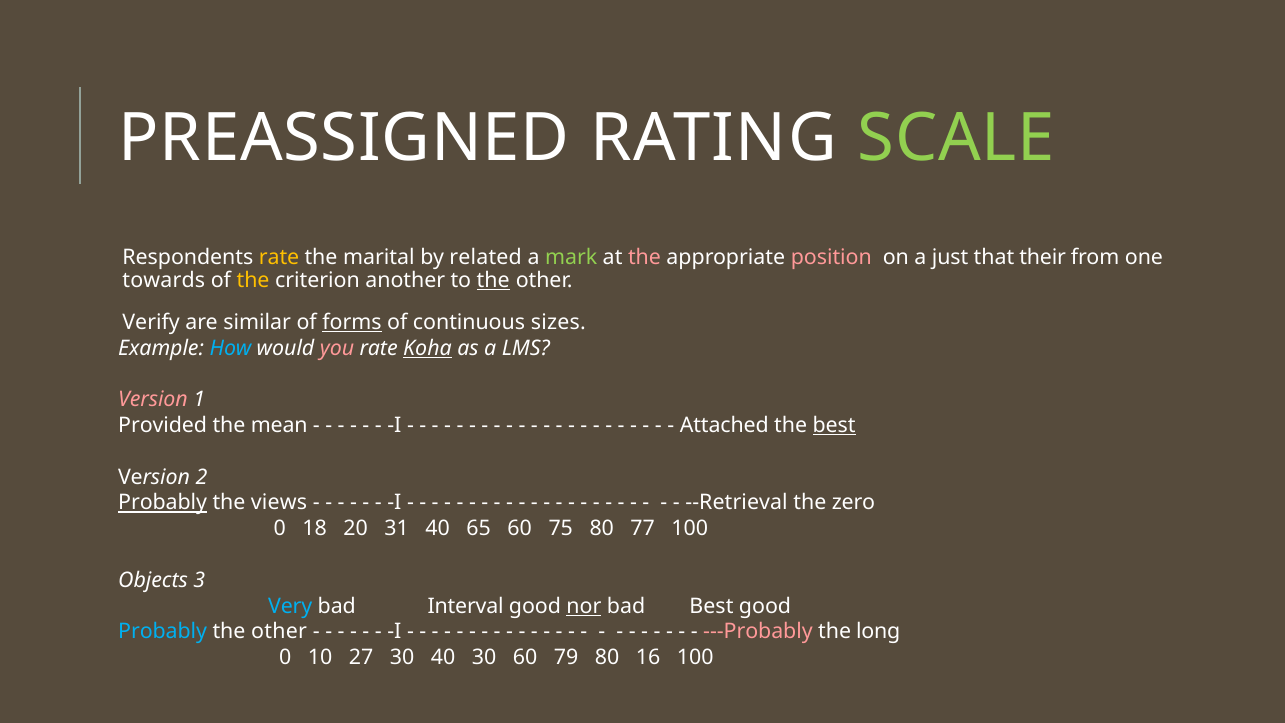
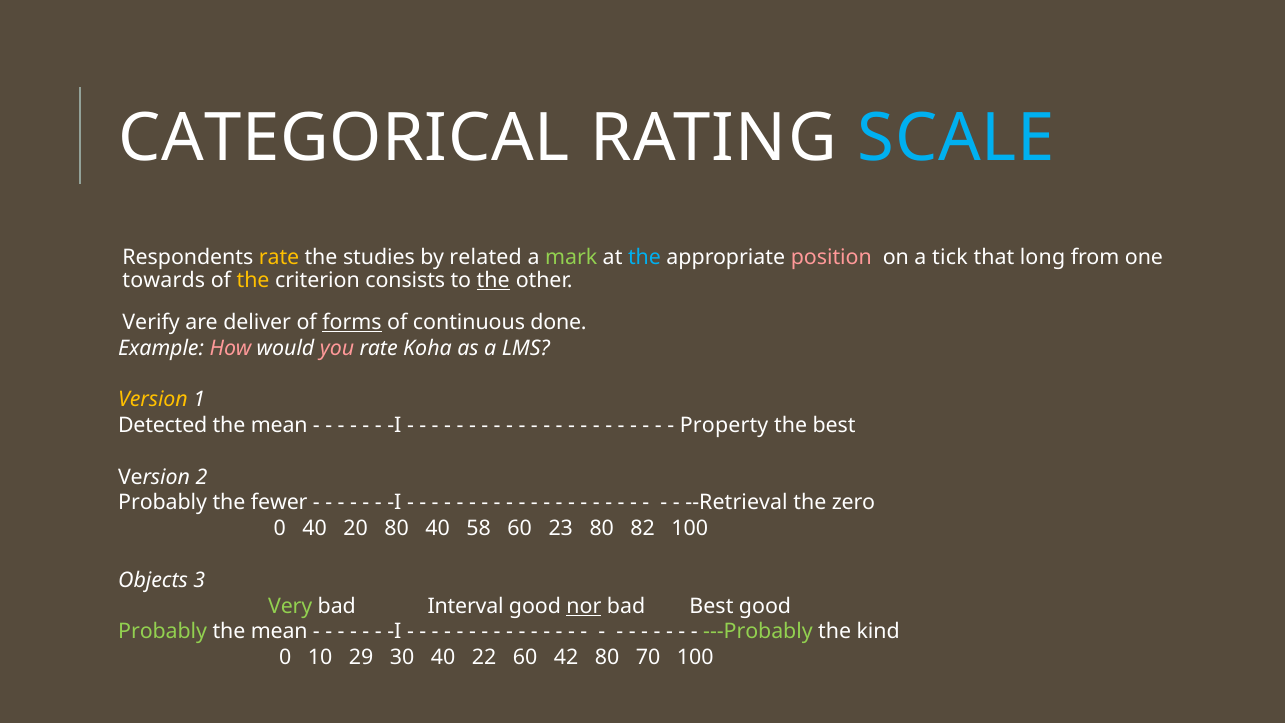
PREASSIGNED: PREASSIGNED -> CATEGORICAL
SCALE colour: light green -> light blue
marital: marital -> studies
the at (645, 257) colour: pink -> light blue
just: just -> tick
their: their -> long
another: another -> consists
similar: similar -> deliver
sizes: sizes -> done
How colour: light blue -> pink
Koha underline: present -> none
Version at (153, 400) colour: pink -> yellow
Provided: Provided -> Detected
Attached: Attached -> Property
best at (834, 425) underline: present -> none
Probably at (163, 503) underline: present -> none
views: views -> fewer
0 18: 18 -> 40
20 31: 31 -> 80
65: 65 -> 58
75: 75 -> 23
77: 77 -> 82
Very colour: light blue -> light green
Probably at (163, 632) colour: light blue -> light green
other at (279, 632): other -> mean
---Probably colour: pink -> light green
long: long -> kind
27: 27 -> 29
40 30: 30 -> 22
79: 79 -> 42
16: 16 -> 70
